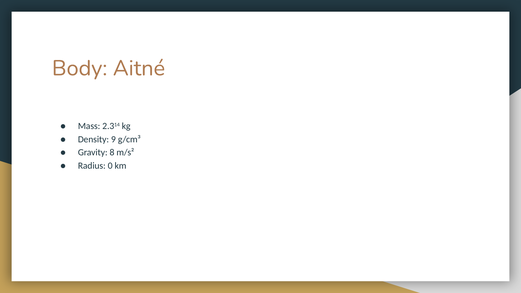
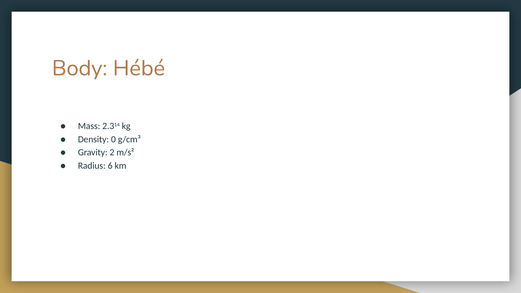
Aitné: Aitné -> Hébé
9: 9 -> 0
8: 8 -> 2
0: 0 -> 6
